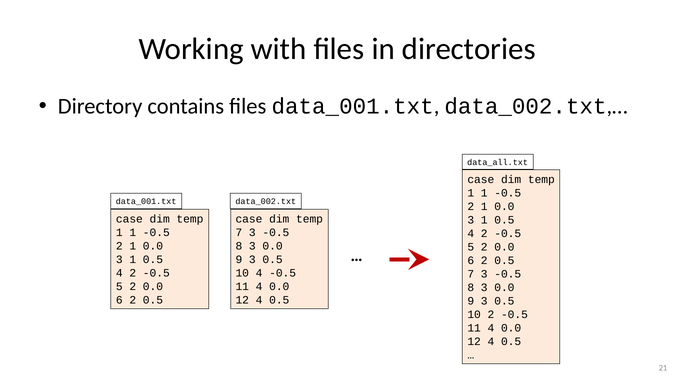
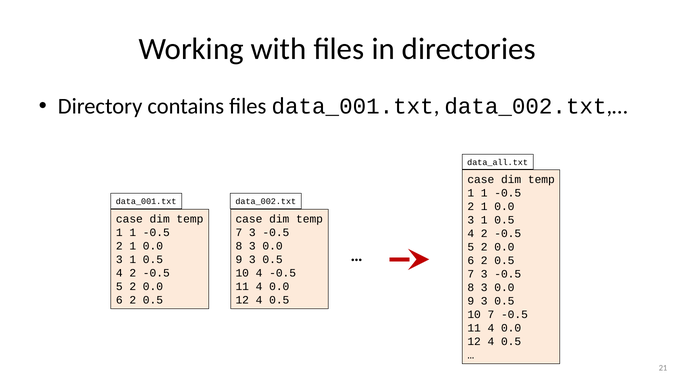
10 2: 2 -> 7
